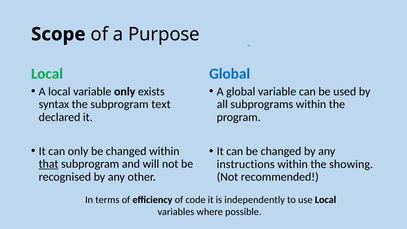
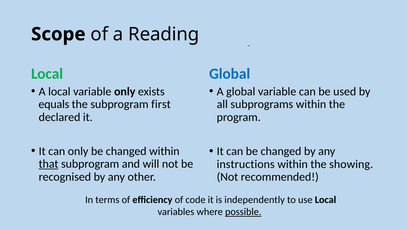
Purpose: Purpose -> Reading
syntax: syntax -> equals
text: text -> first
possible underline: none -> present
